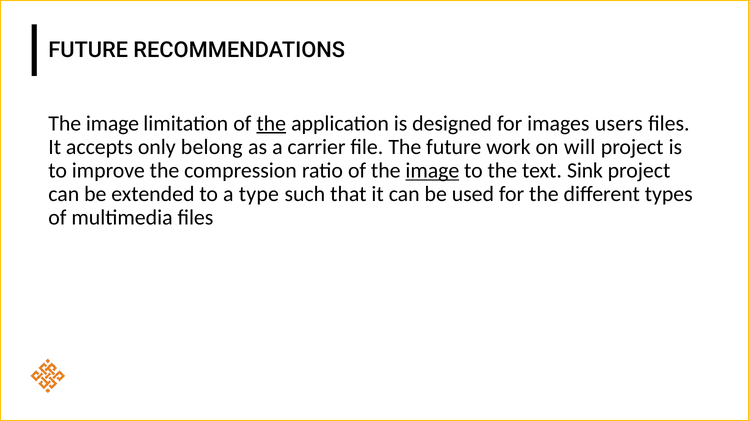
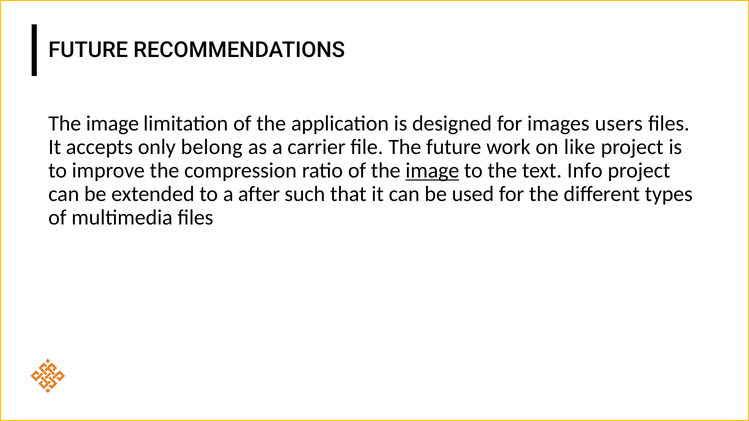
the at (271, 123) underline: present -> none
will: will -> like
Sink: Sink -> Info
type: type -> after
